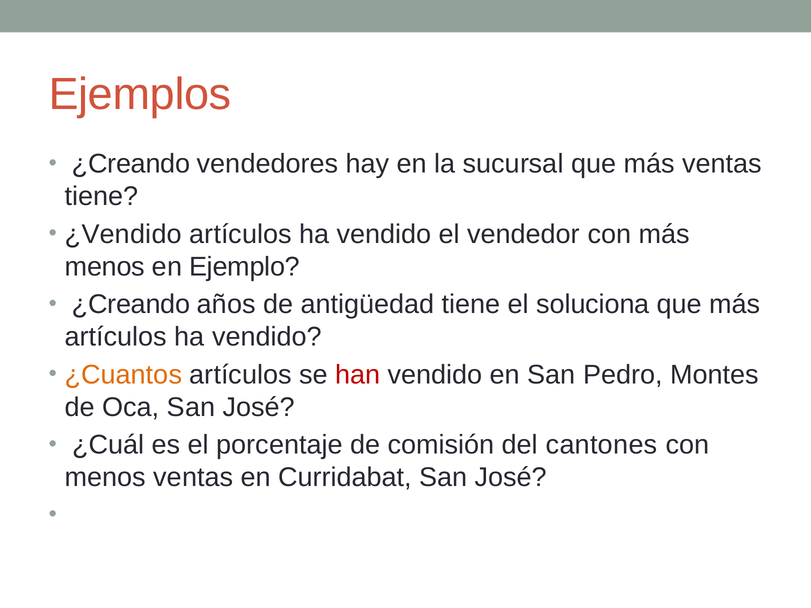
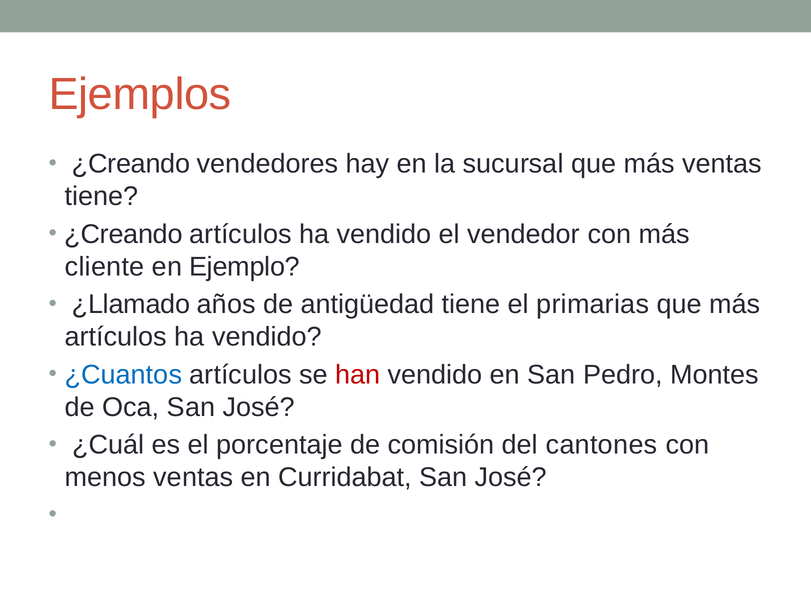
¿Vendido at (123, 234): ¿Vendido -> ¿Creando
menos at (105, 267): menos -> cliente
¿Creando at (131, 305): ¿Creando -> ¿Llamado
soluciona: soluciona -> primarias
¿Cuantos colour: orange -> blue
